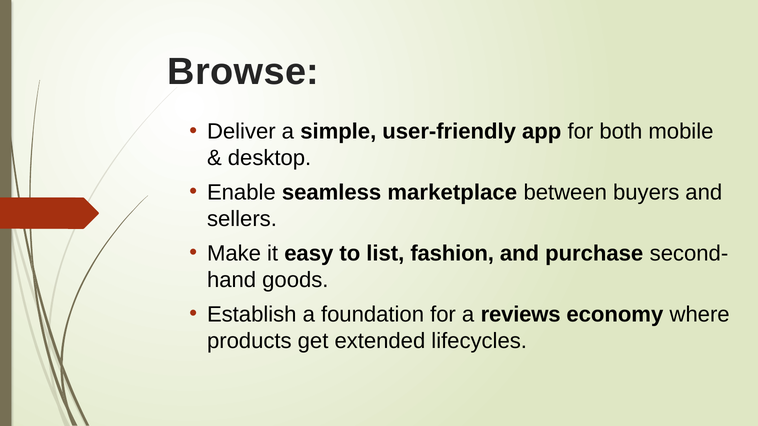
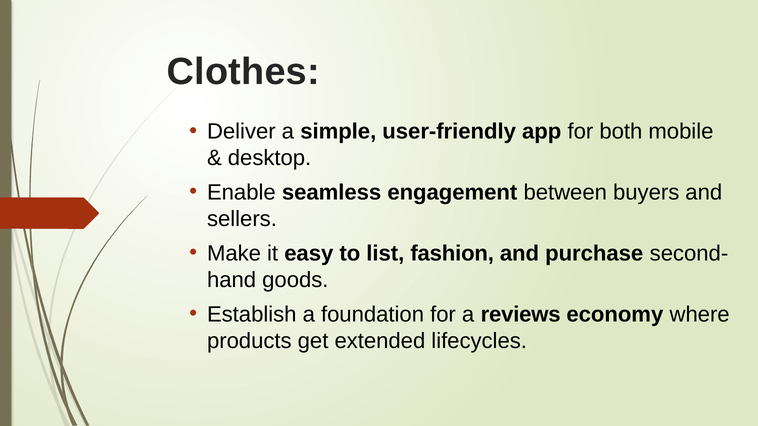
Browse: Browse -> Clothes
marketplace: marketplace -> engagement
